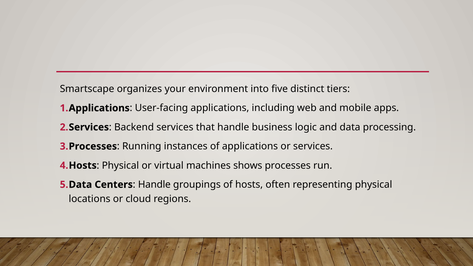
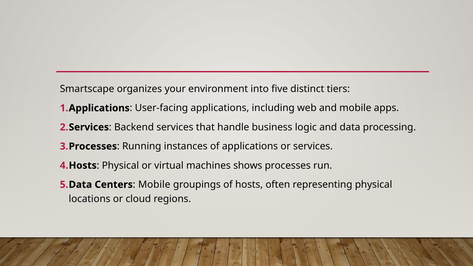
Handle at (154, 185): Handle -> Mobile
